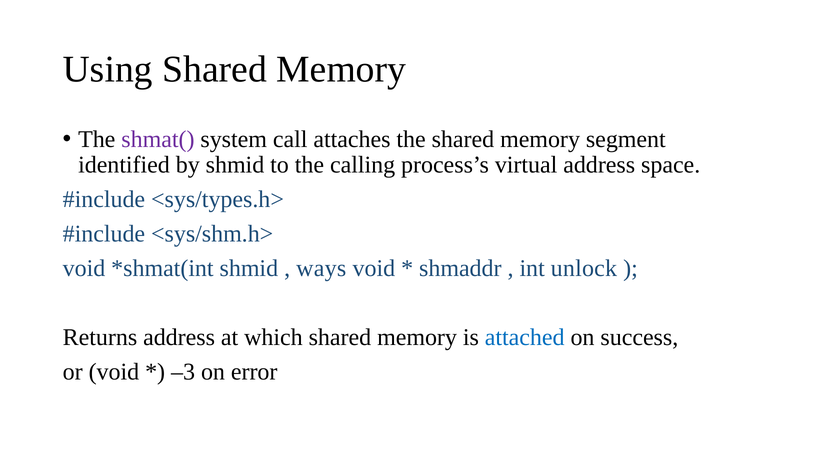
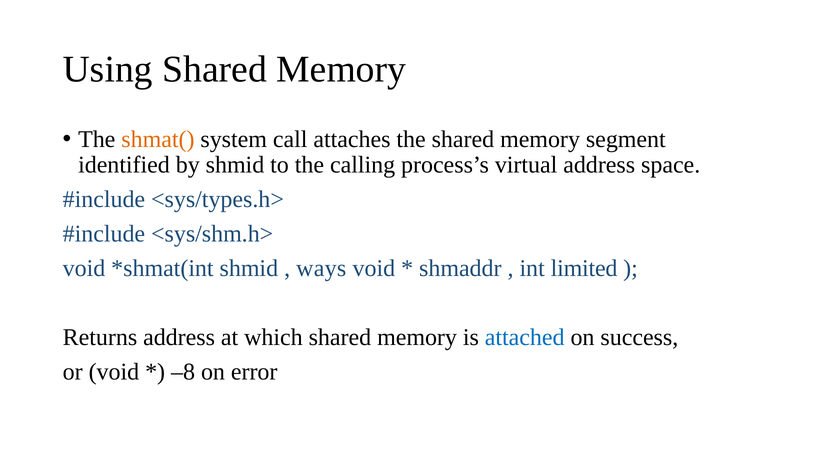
shmat( colour: purple -> orange
unlock: unlock -> limited
–3: –3 -> –8
